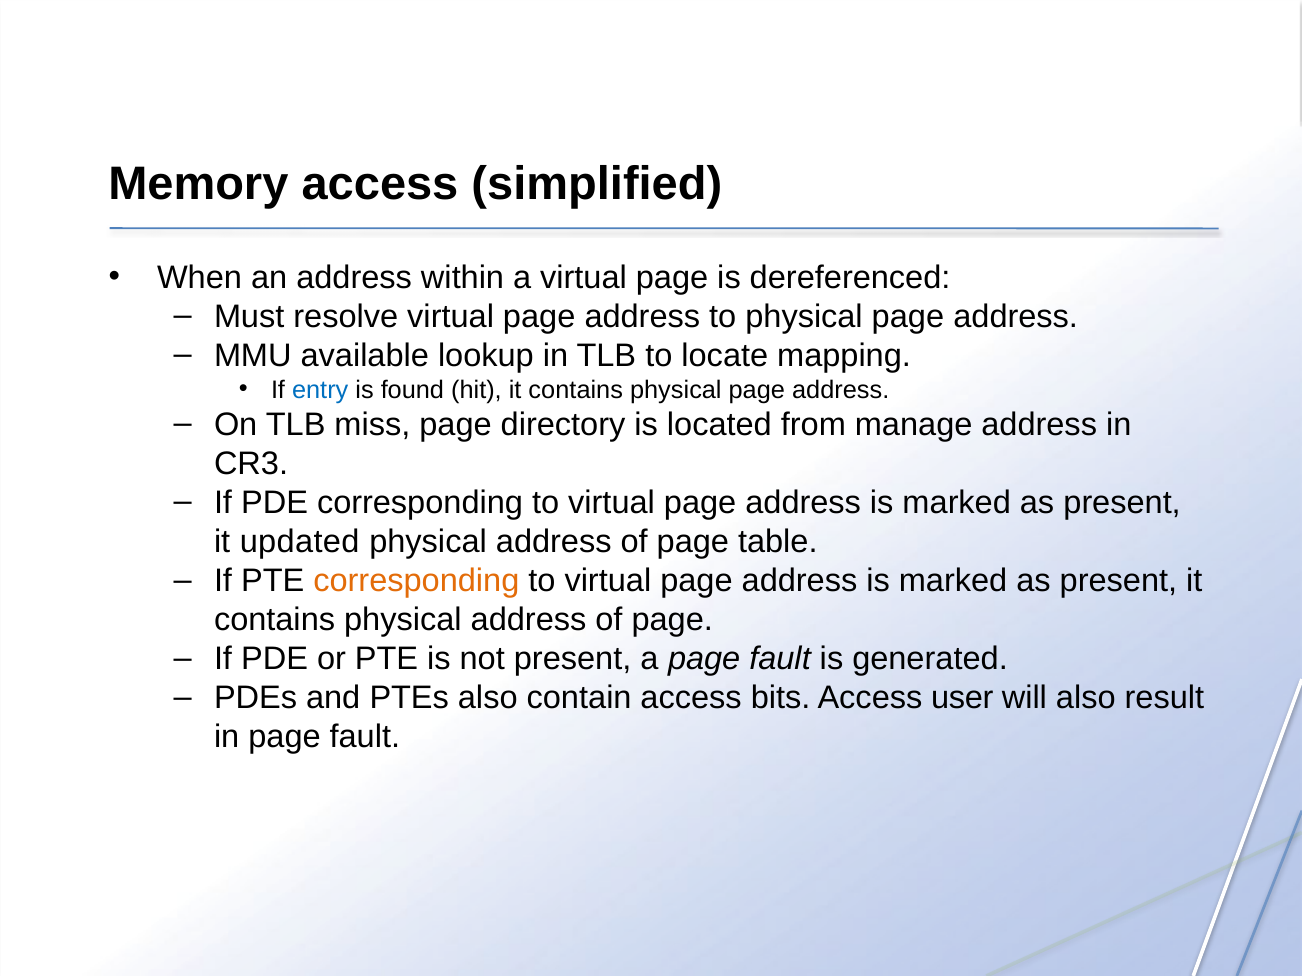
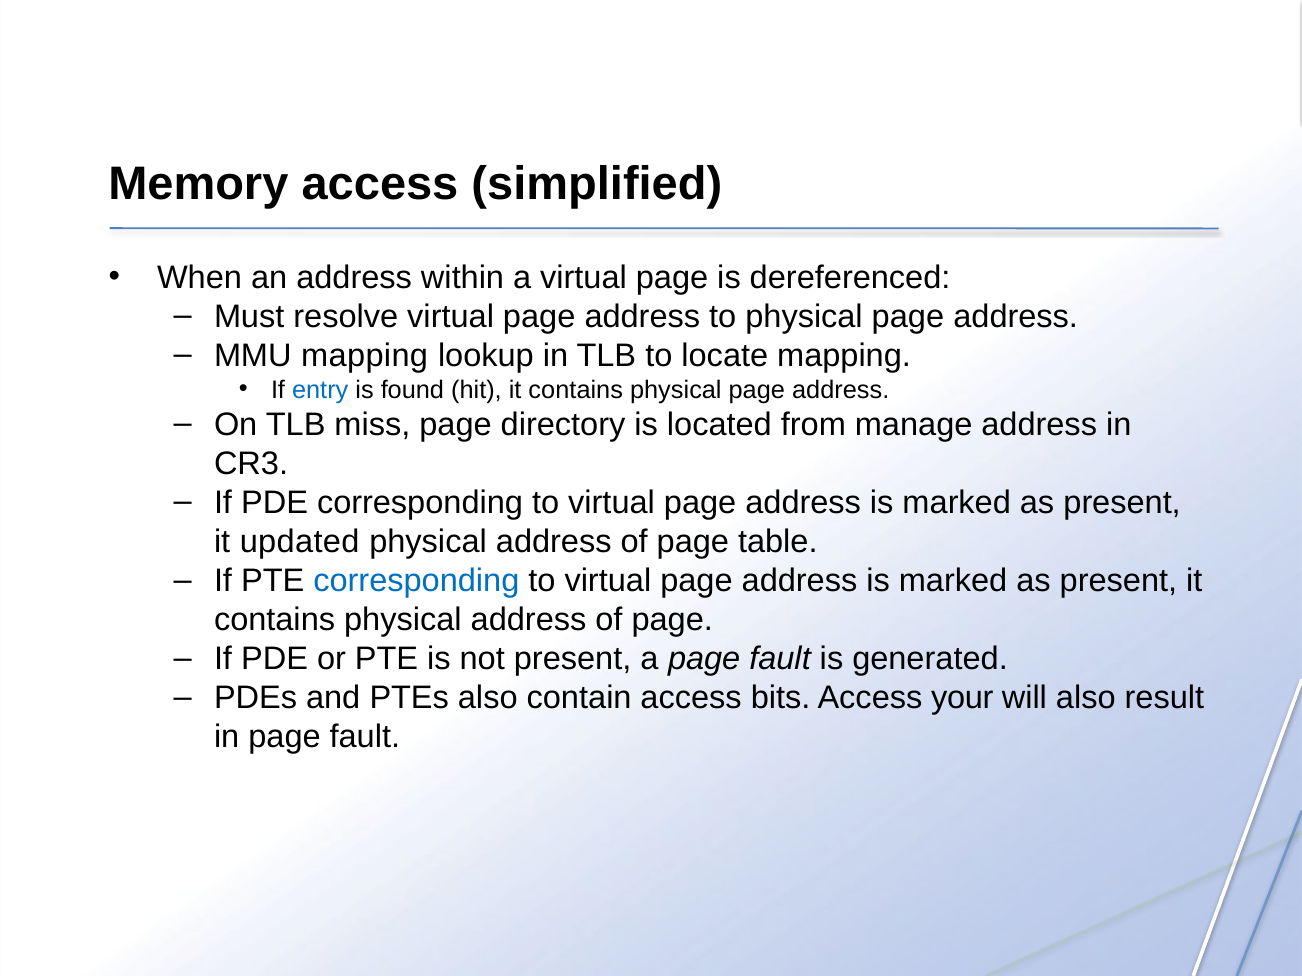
MMU available: available -> mapping
corresponding at (416, 581) colour: orange -> blue
user: user -> your
